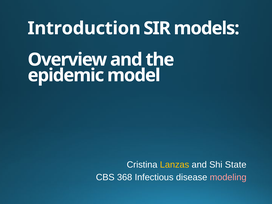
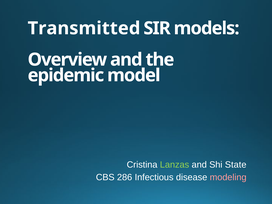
Introduction: Introduction -> Transmitted
Lanzas colour: yellow -> light green
368: 368 -> 286
